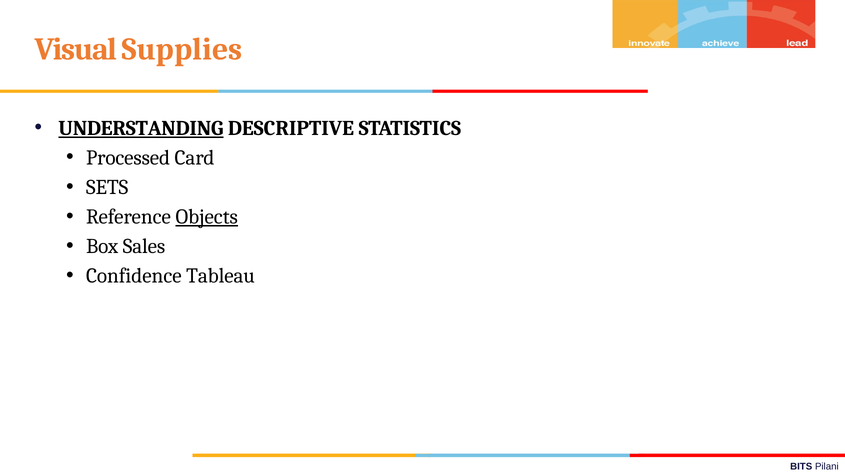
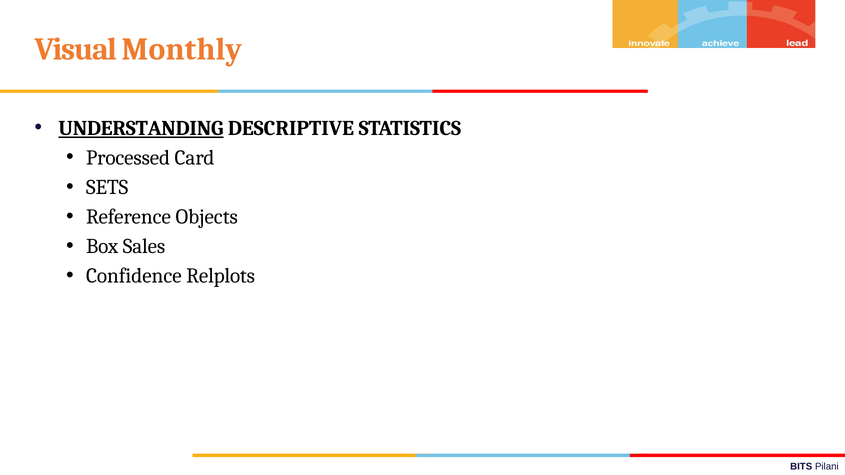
Supplies: Supplies -> Monthly
Objects underline: present -> none
Tableau: Tableau -> Relplots
